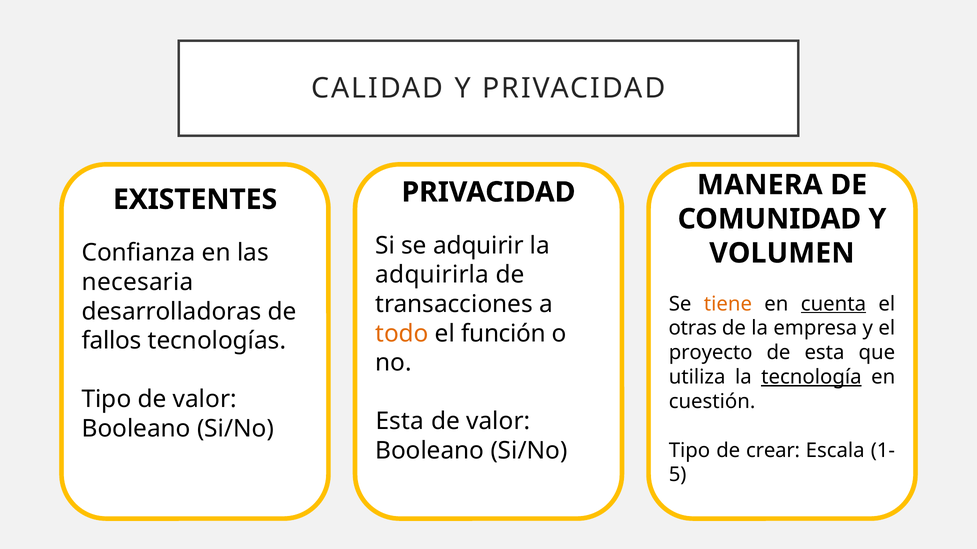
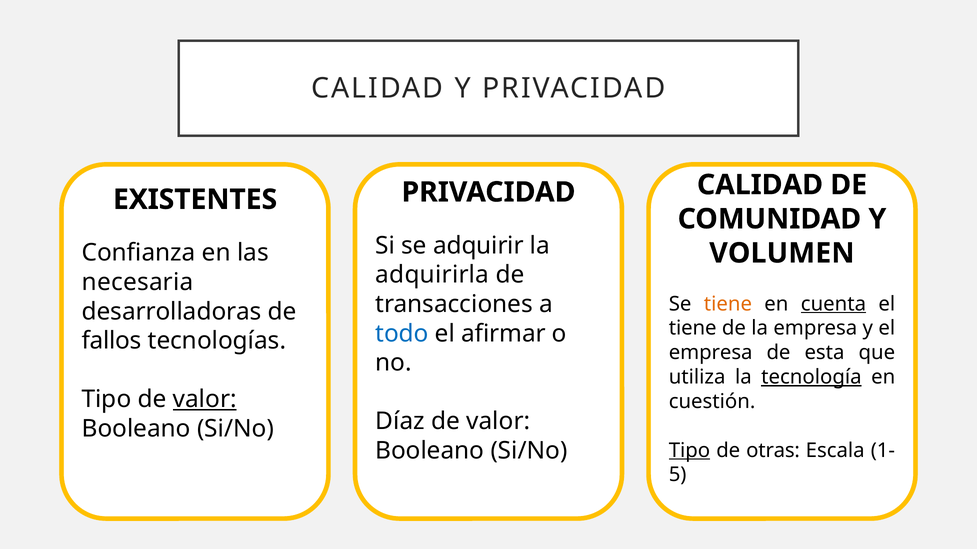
MANERA at (760, 185): MANERA -> CALIDAD
otras at (693, 329): otras -> tiene
todo colour: orange -> blue
función: función -> afirmar
proyecto at (711, 353): proyecto -> empresa
valor at (205, 400) underline: none -> present
Esta at (400, 422): Esta -> Díaz
Tipo at (689, 451) underline: none -> present
crear: crear -> otras
